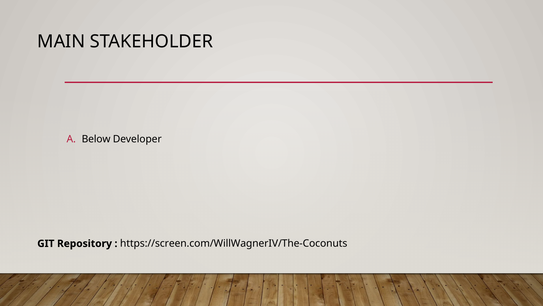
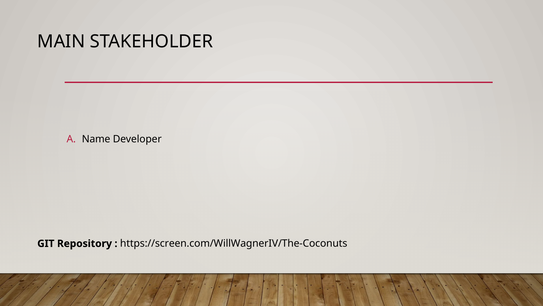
Below: Below -> Name
